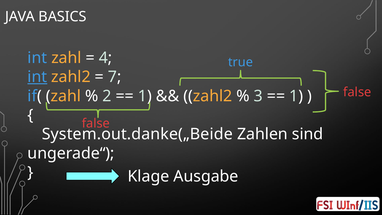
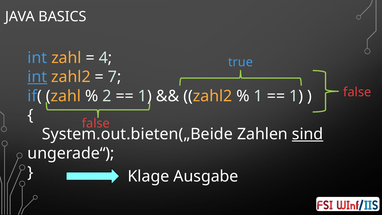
3 at (258, 96): 3 -> 1
System.out.danke(„Beide: System.out.danke(„Beide -> System.out.bieten(„Beide
sind underline: none -> present
